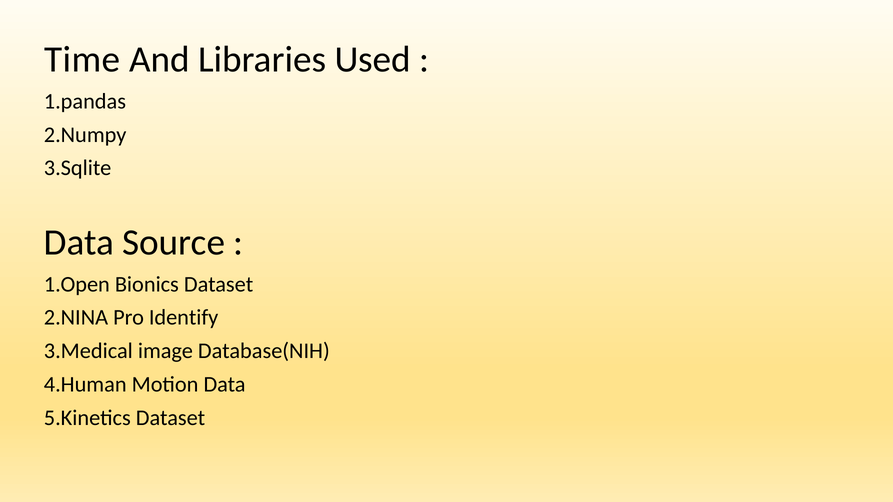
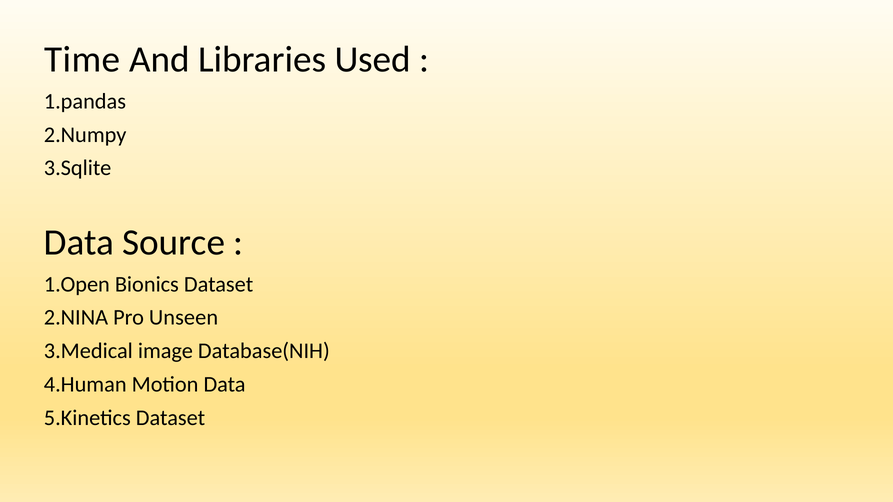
Identify: Identify -> Unseen
